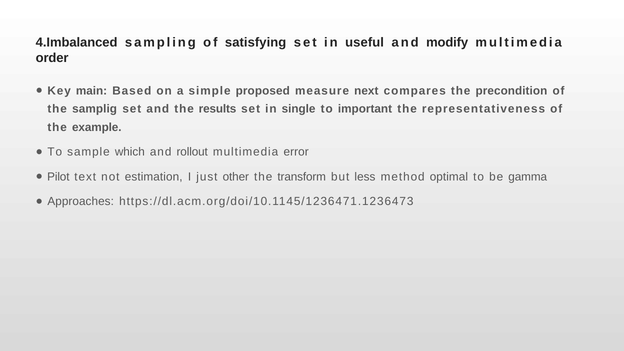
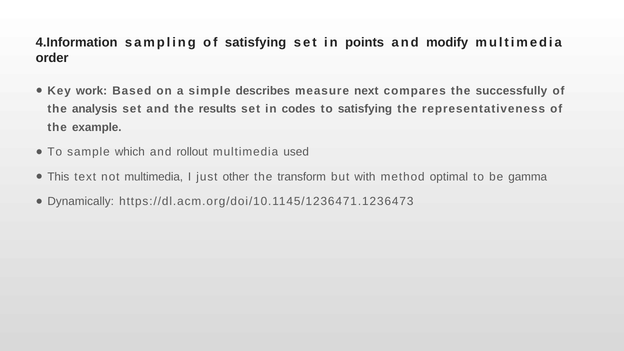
4.Imbalanced: 4.Imbalanced -> 4.Information
useful: useful -> points
main: main -> work
proposed: proposed -> describes
precondition: precondition -> successfully
samplig: samplig -> analysis
single: single -> codes
to important: important -> satisfying
error: error -> used
Pilot: Pilot -> This
not estimation: estimation -> multimedia
less: less -> with
Approaches: Approaches -> Dynamically
